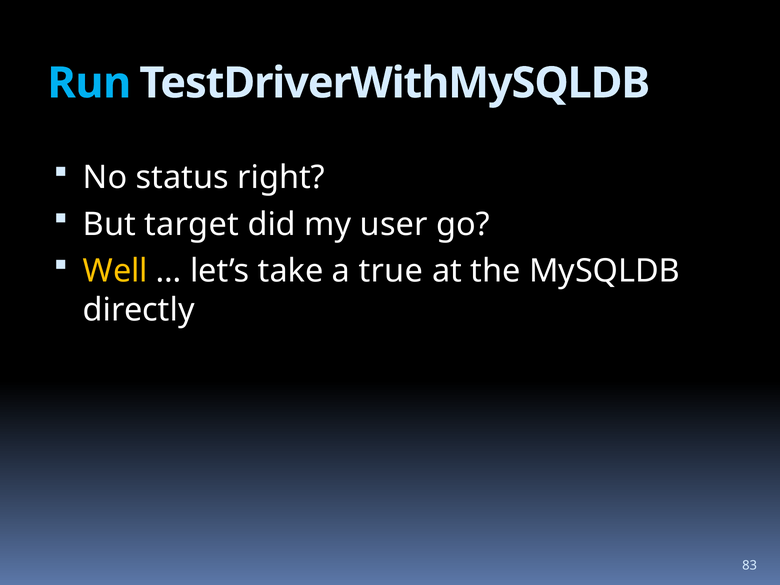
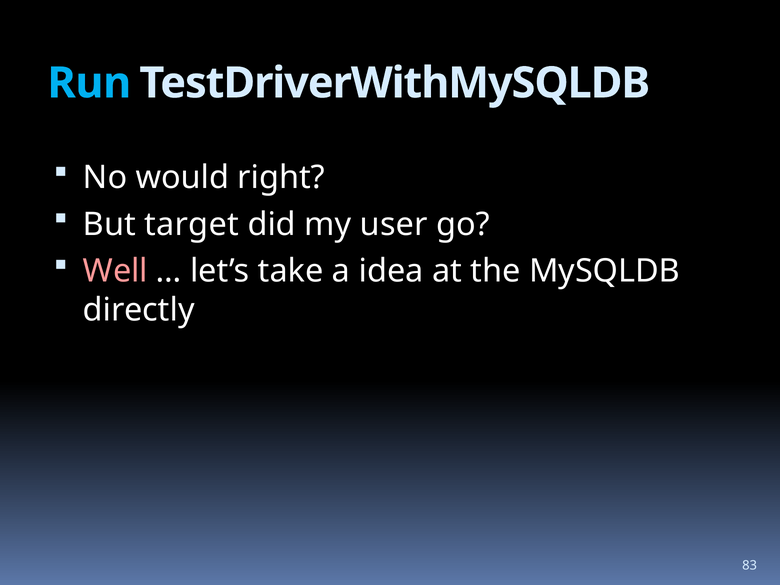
status: status -> would
Well colour: yellow -> pink
true: true -> idea
